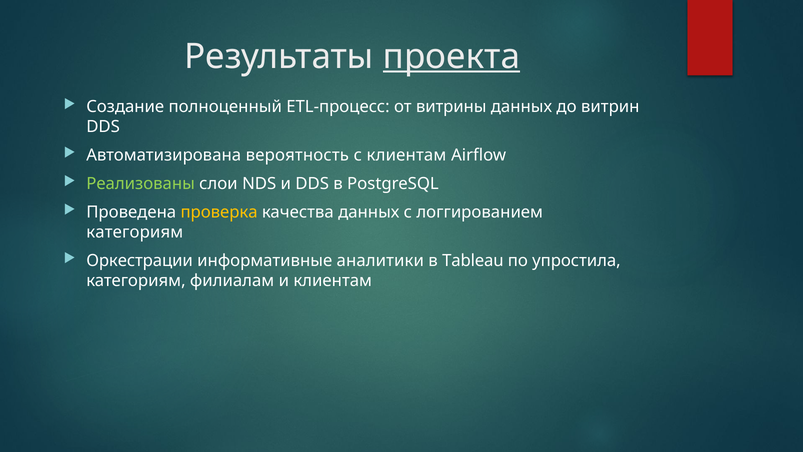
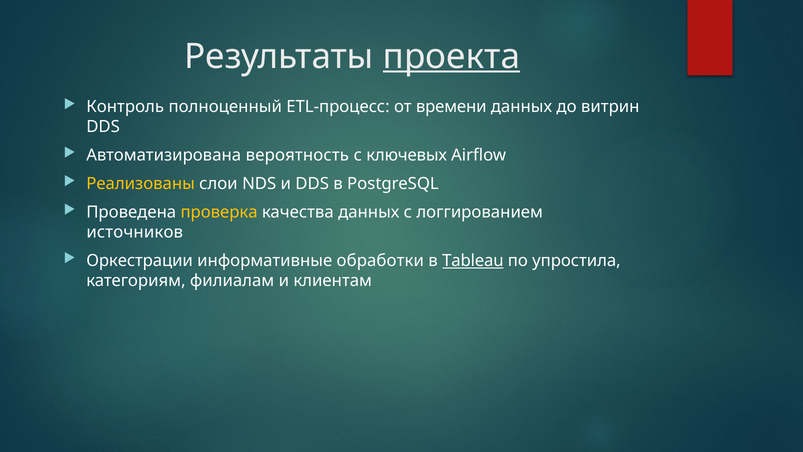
Cоздание: Cоздание -> Контроль
витрины: витрины -> времени
с клиентам: клиентам -> ключевых
Реализованы colour: light green -> yellow
категориям at (135, 232): категориям -> источников
аналитики: аналитики -> обработки
Tableau underline: none -> present
